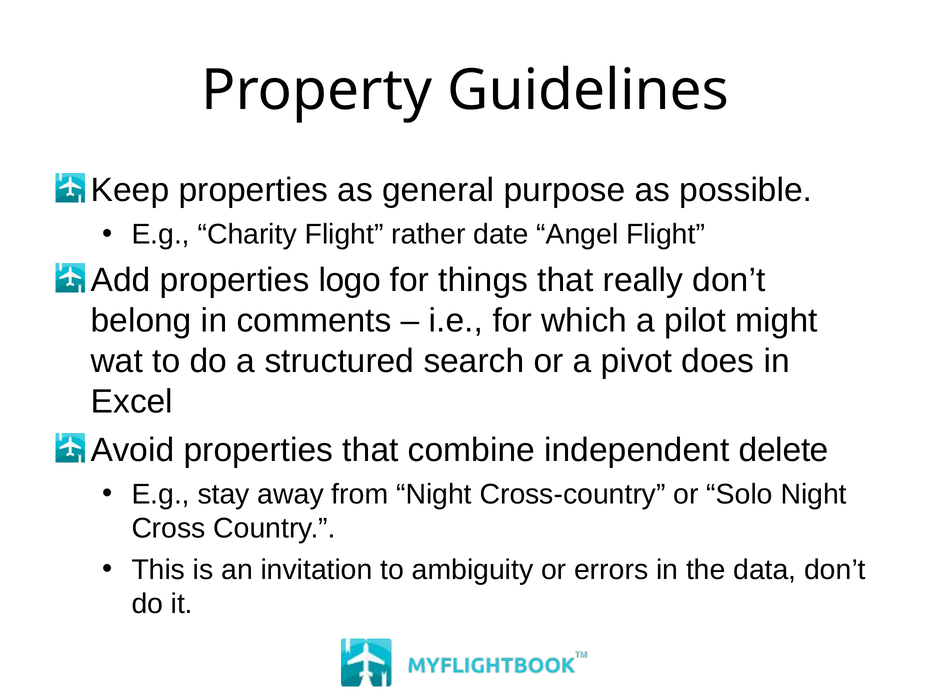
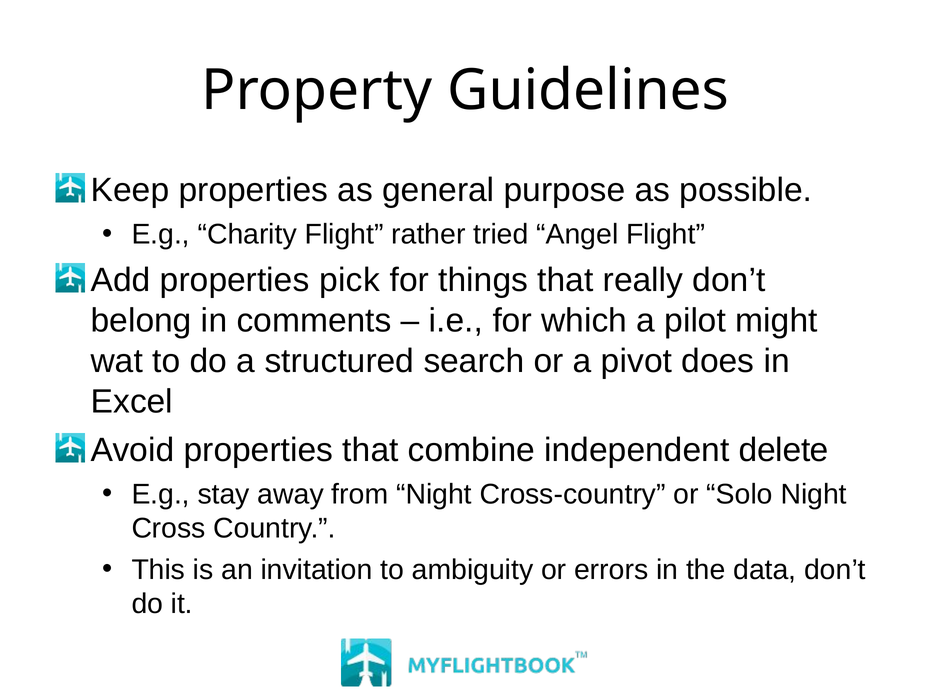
date: date -> tried
logo: logo -> pick
